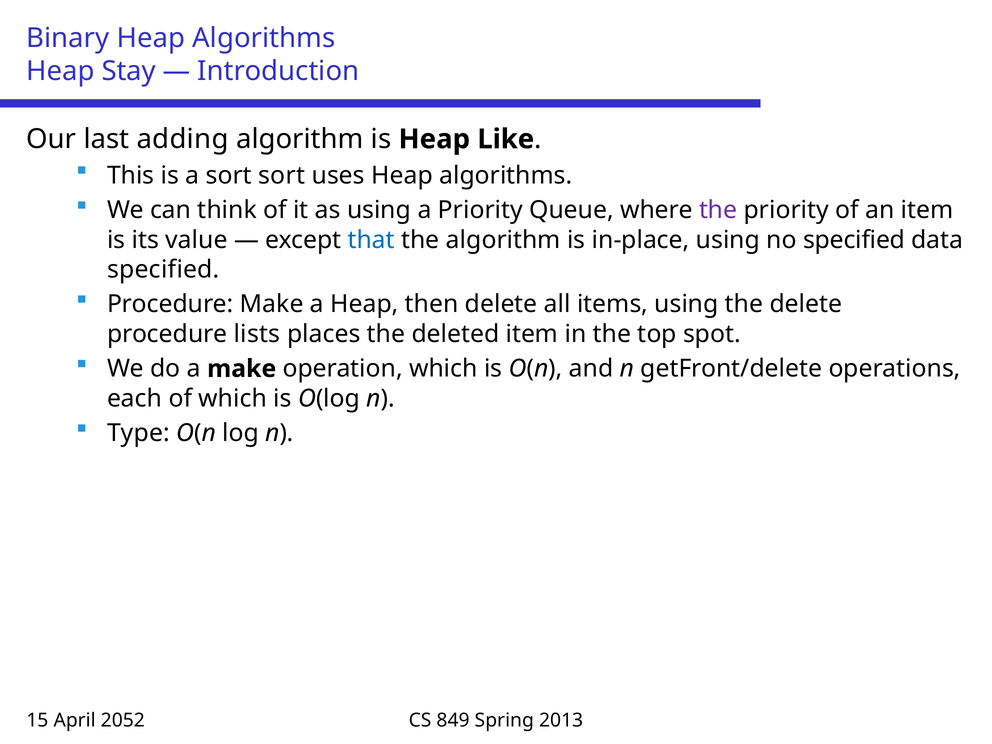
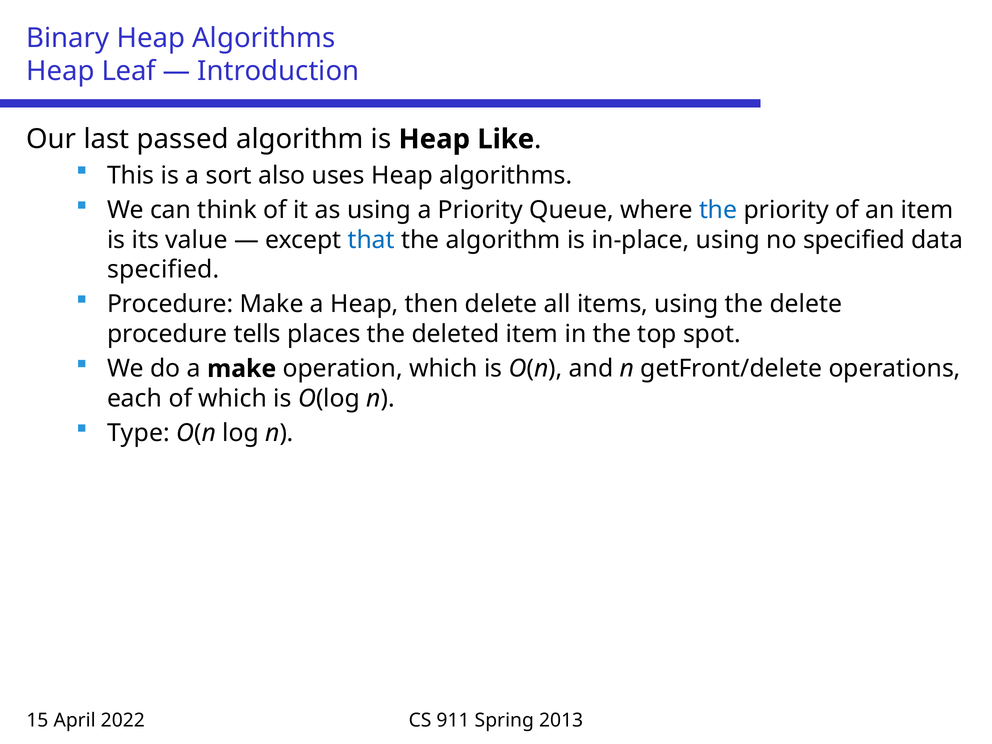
Stay: Stay -> Leaf
adding: adding -> passed
sort sort: sort -> also
the at (718, 210) colour: purple -> blue
lists: lists -> tells
2052: 2052 -> 2022
849: 849 -> 911
